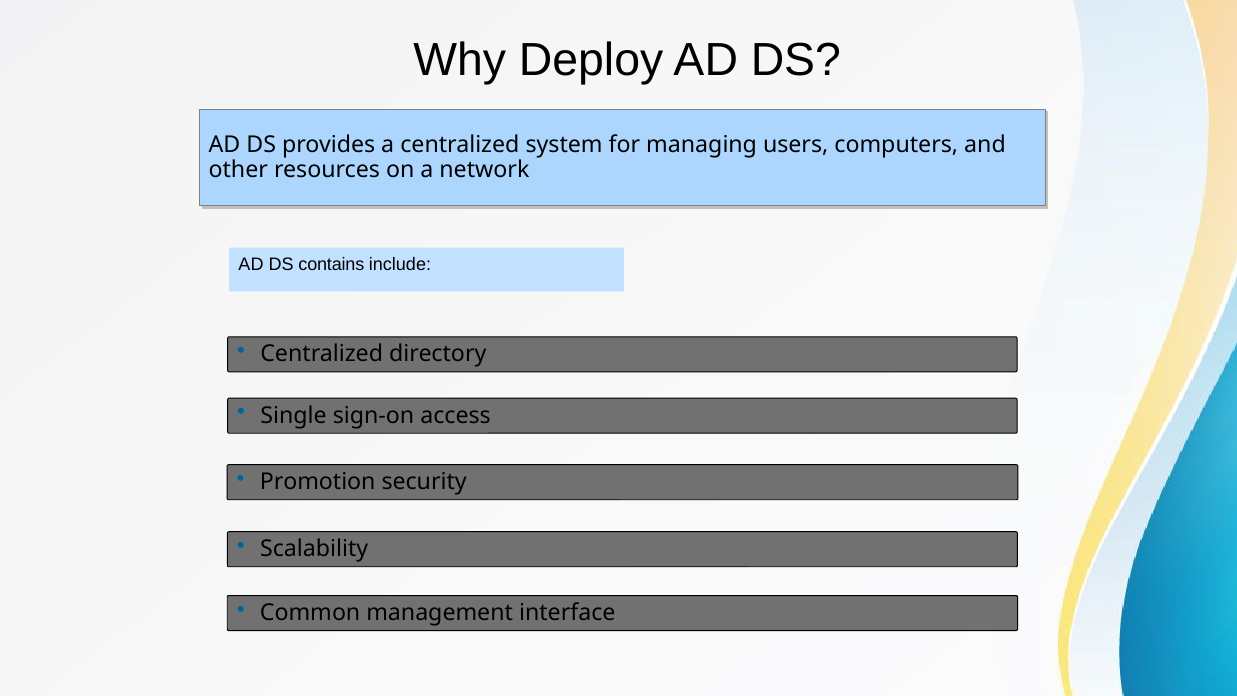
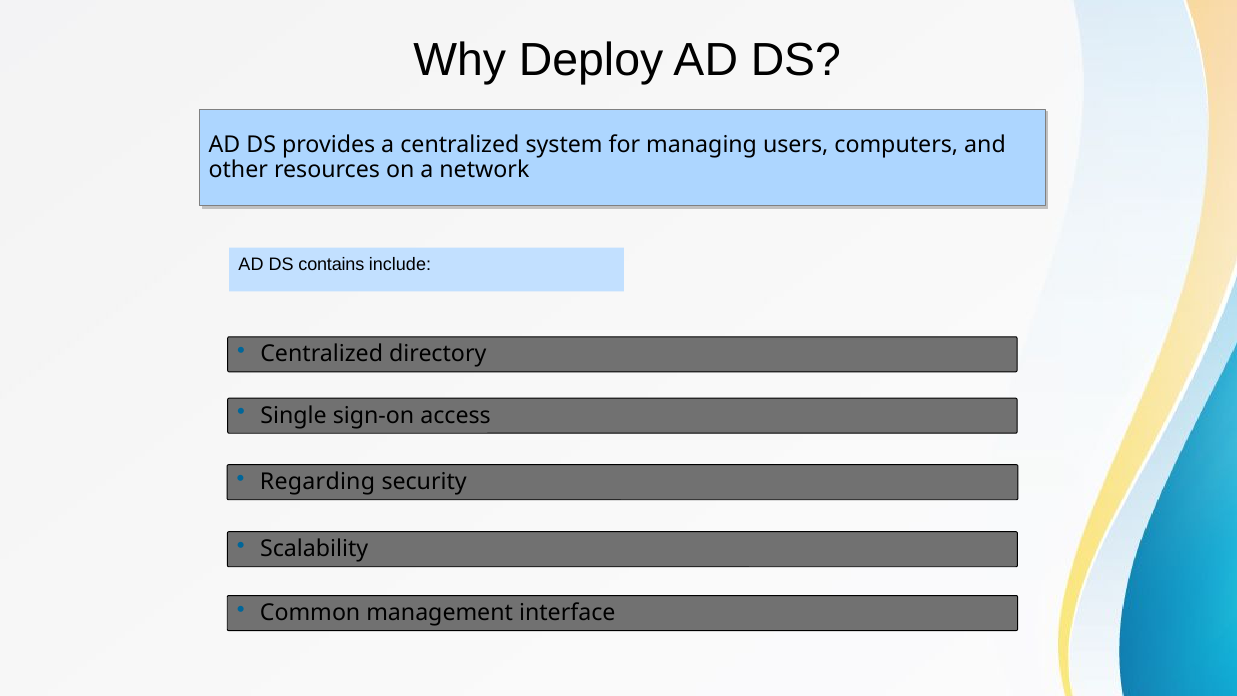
Promotion: Promotion -> Regarding
